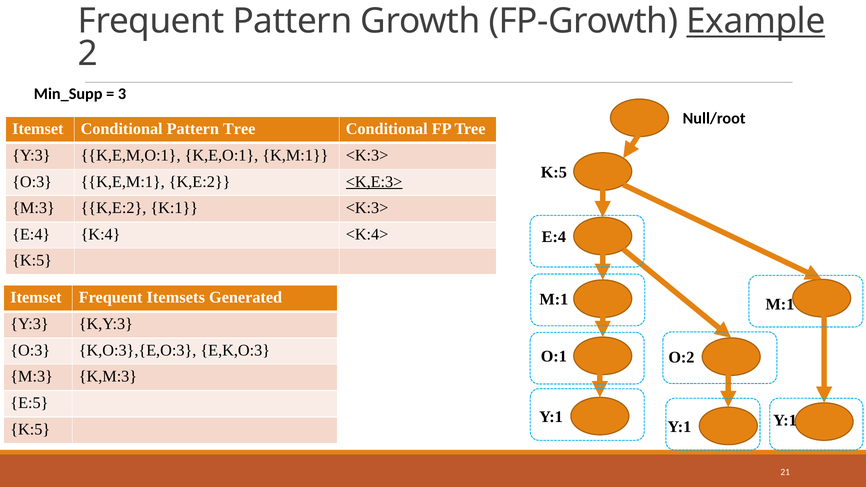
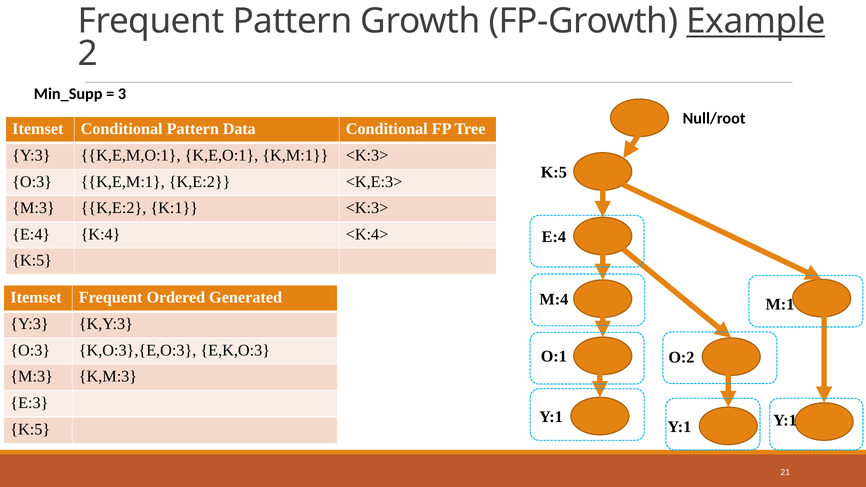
Pattern Tree: Tree -> Data
<K,E:3> underline: present -> none
Itemsets: Itemsets -> Ordered
M:1 at (554, 300): M:1 -> M:4
E:5: E:5 -> E:3
